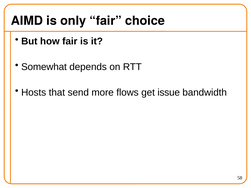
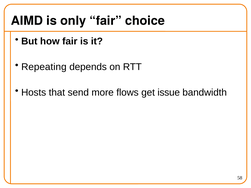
Somewhat: Somewhat -> Repeating
